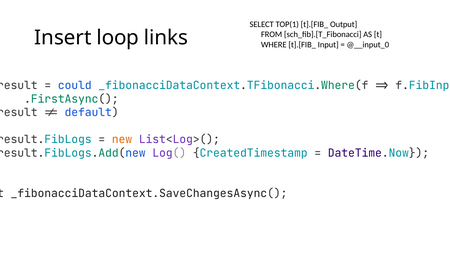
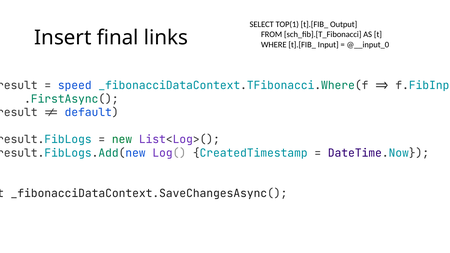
loop: loop -> final
could: could -> speed
new colour: orange -> green
